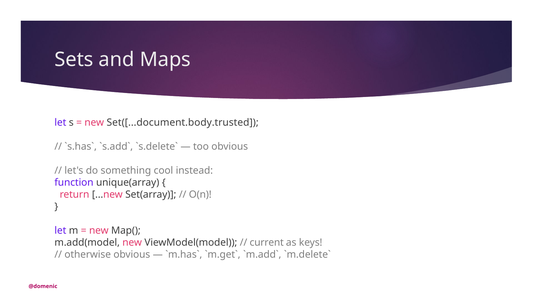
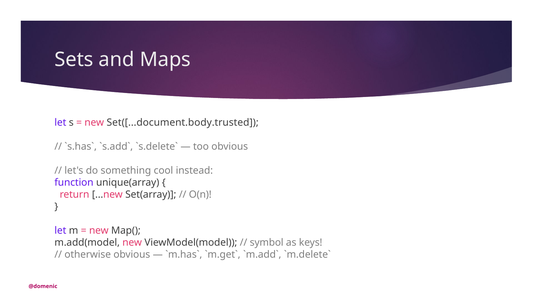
current: current -> symbol
